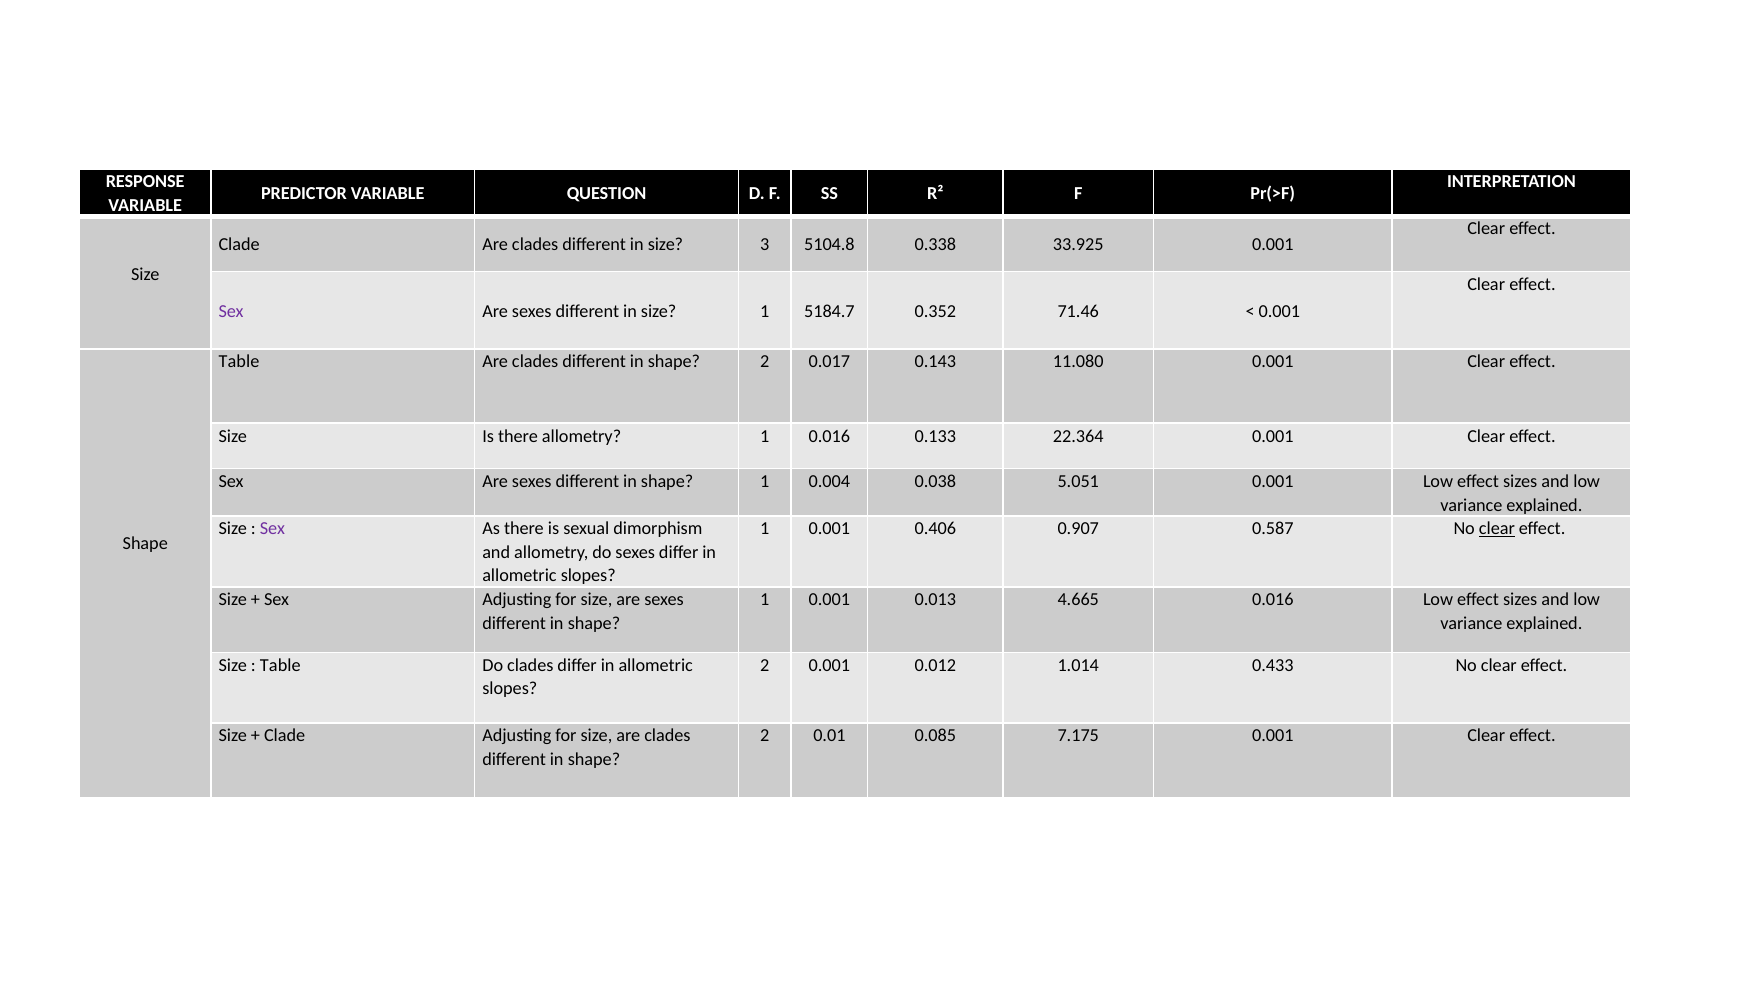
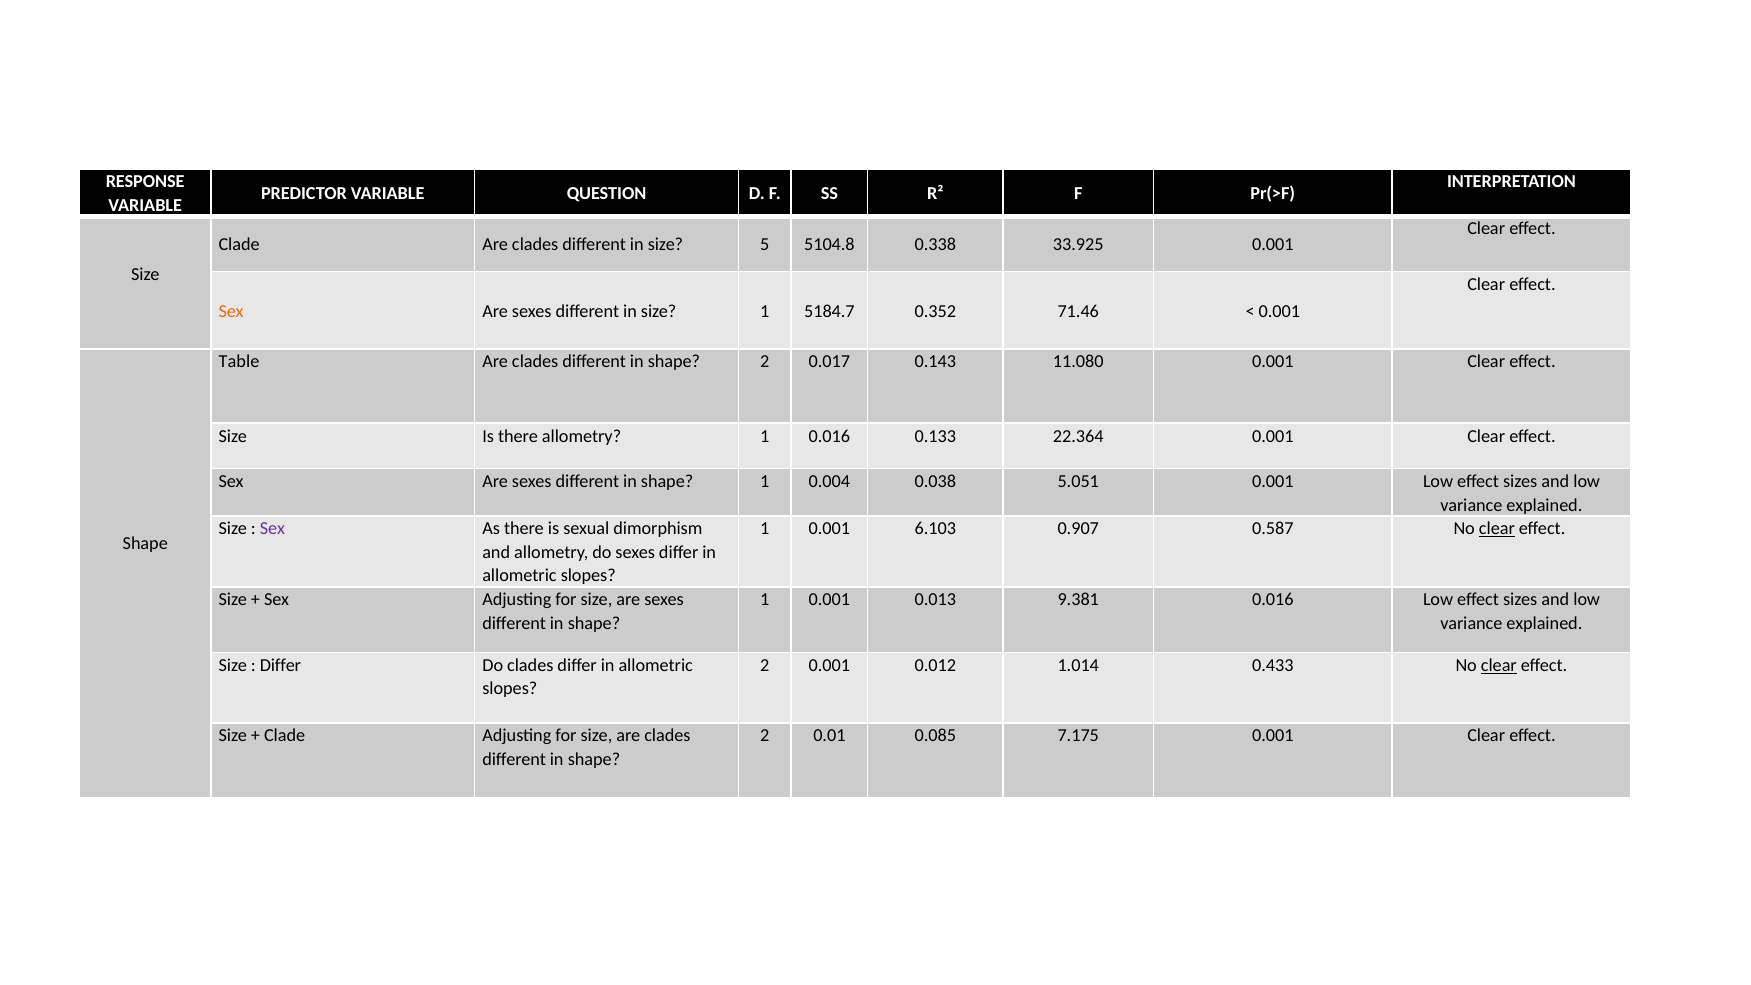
3: 3 -> 5
Sex at (231, 311) colour: purple -> orange
0.406: 0.406 -> 6.103
4.665: 4.665 -> 9.381
Table at (280, 665): Table -> Differ
clear at (1499, 665) underline: none -> present
